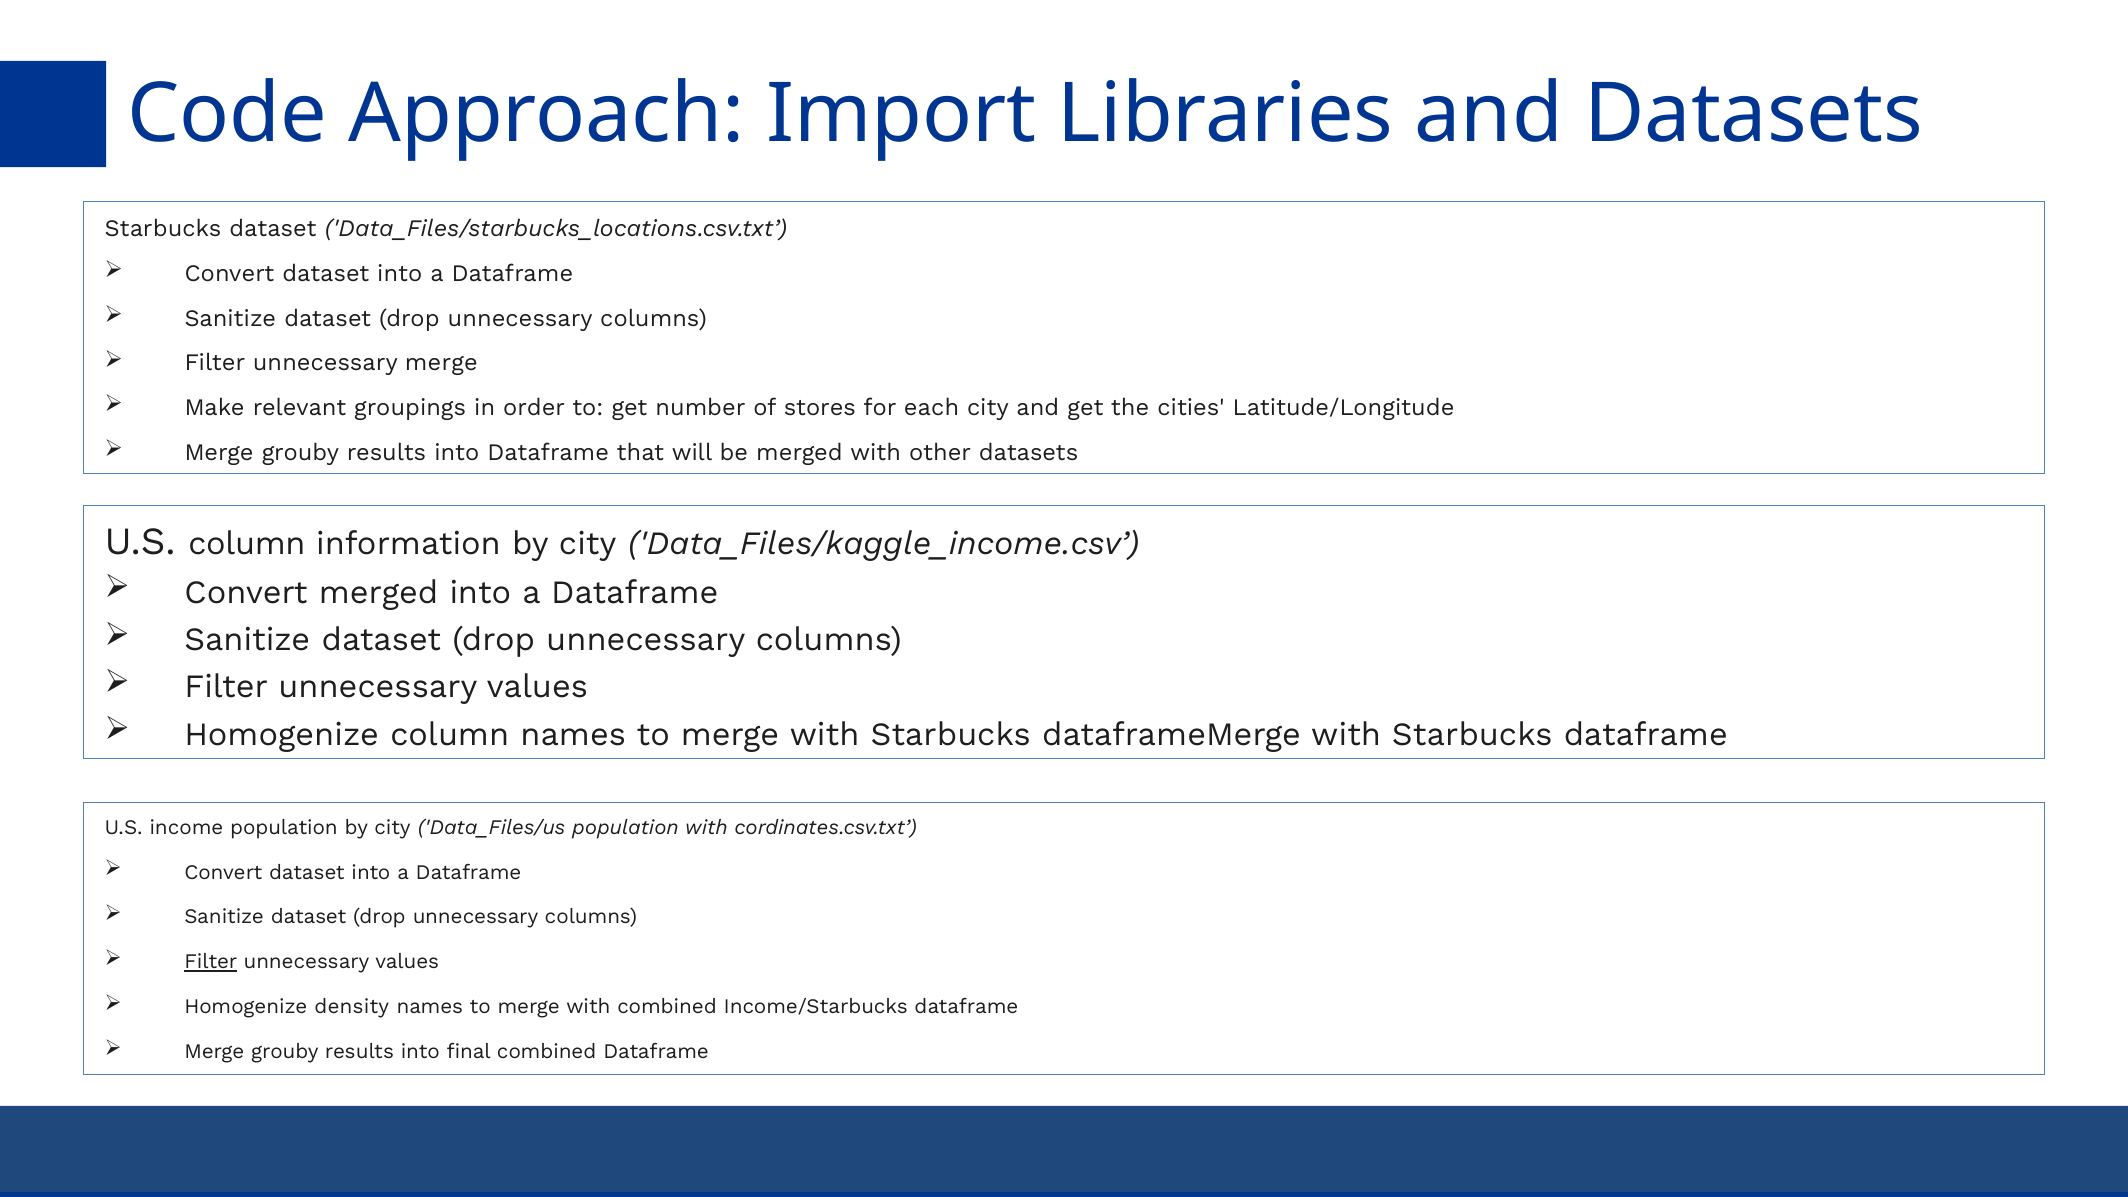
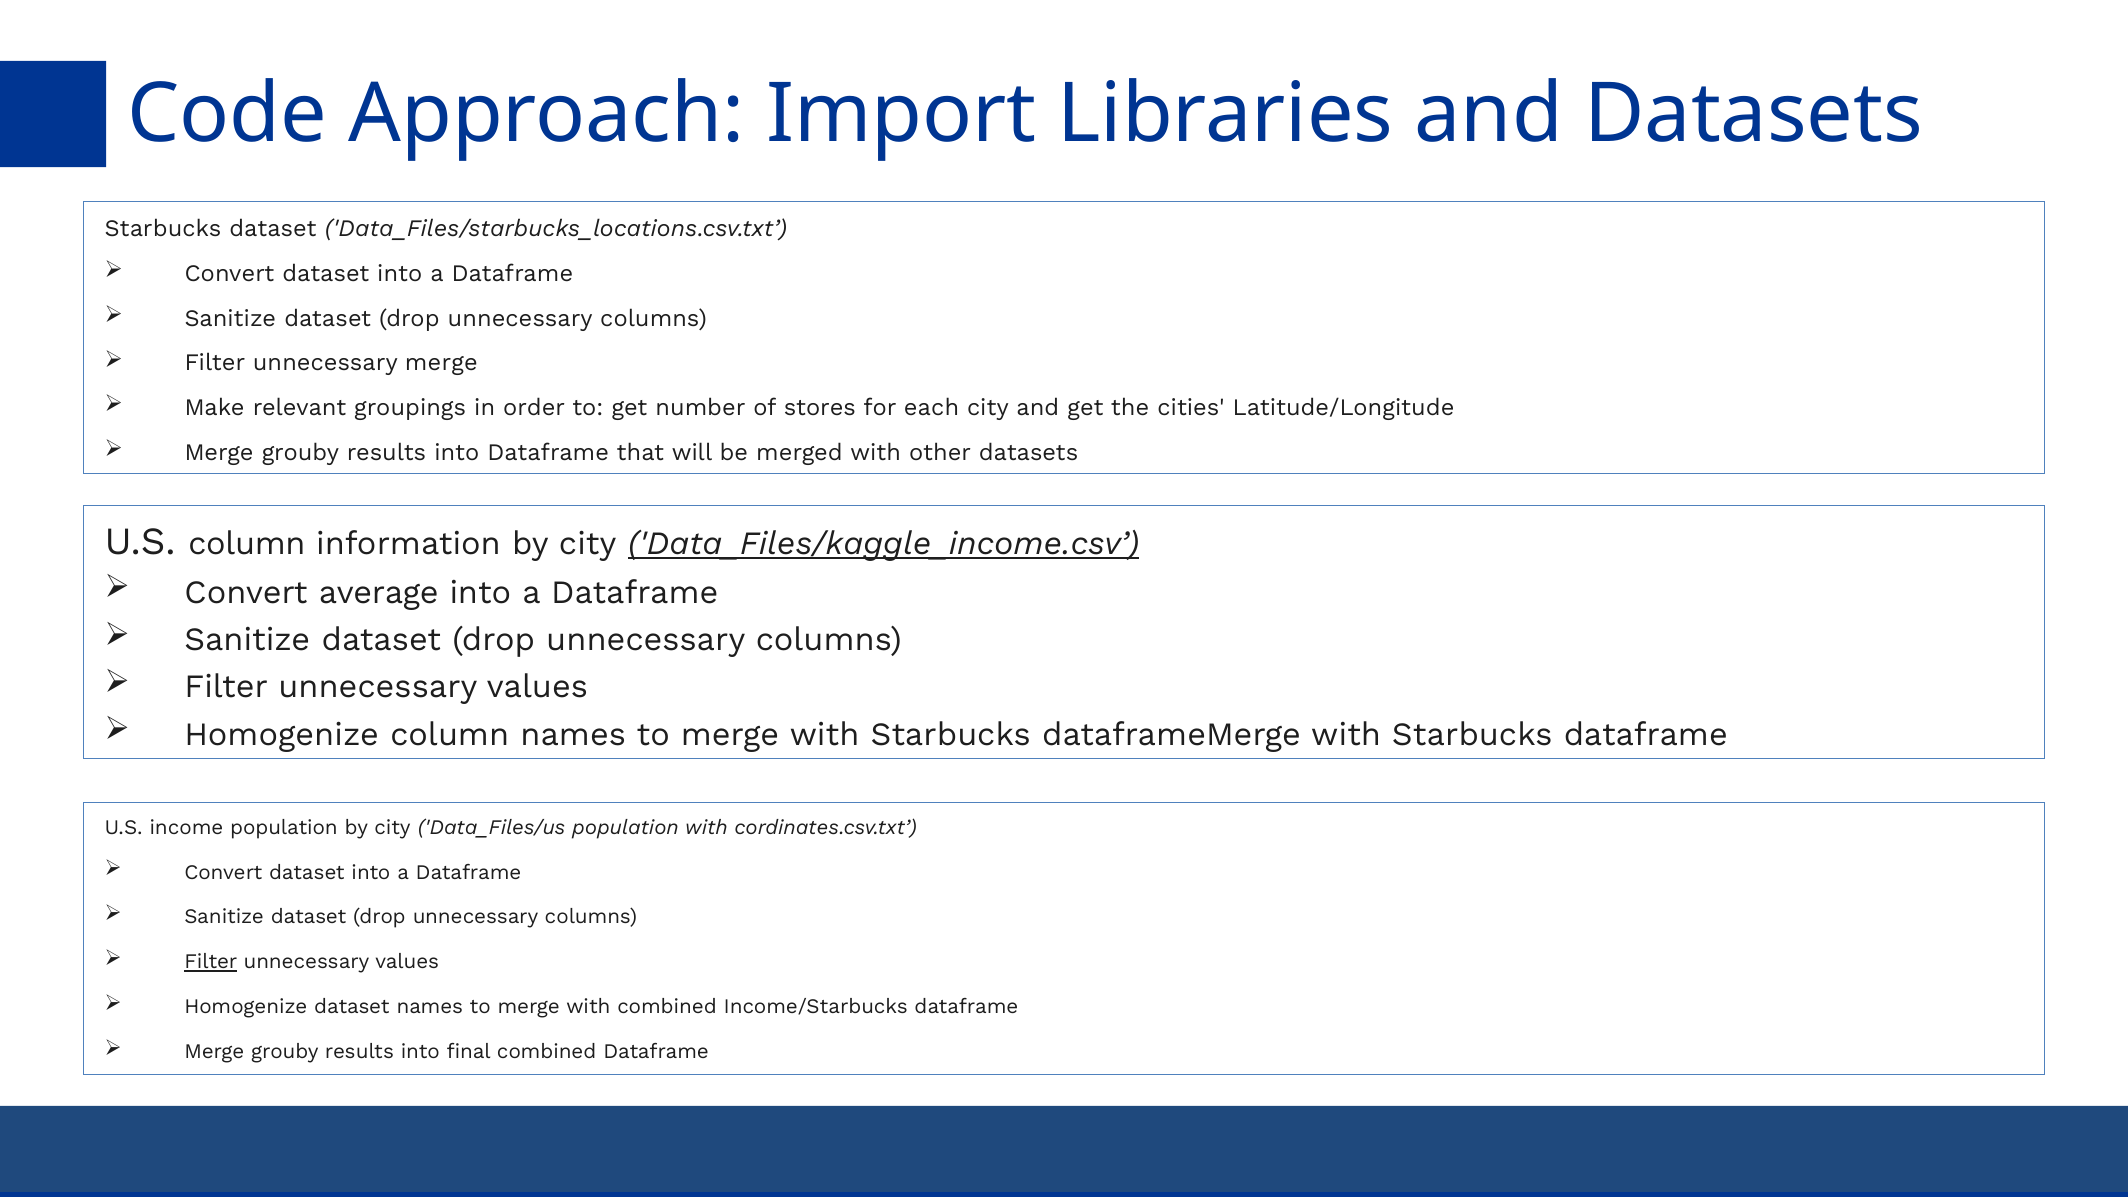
Data_Files/kaggle_income.csv underline: none -> present
Convert merged: merged -> average
Homogenize density: density -> dataset
